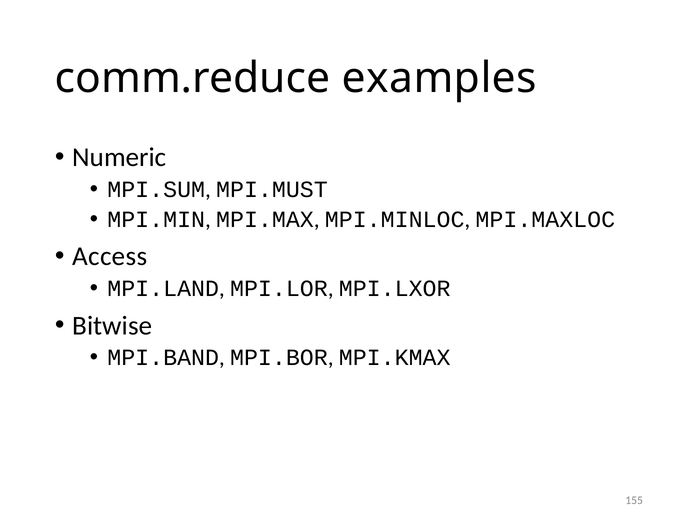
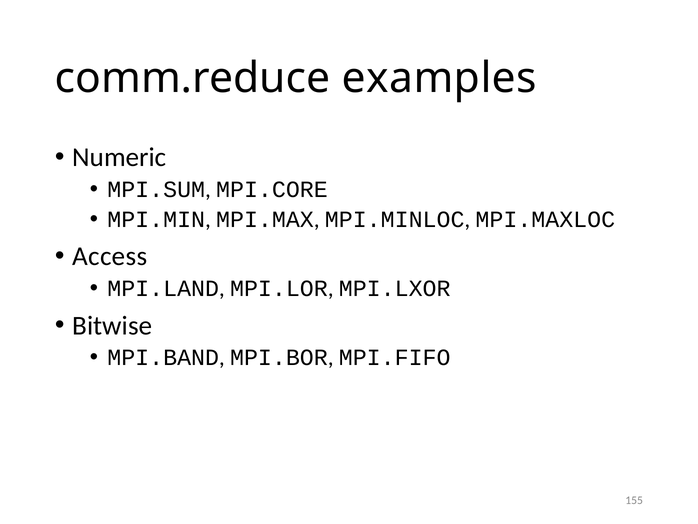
MPI.MUST: MPI.MUST -> MPI.CORE
MPI.KMAX: MPI.KMAX -> MPI.FIFO
